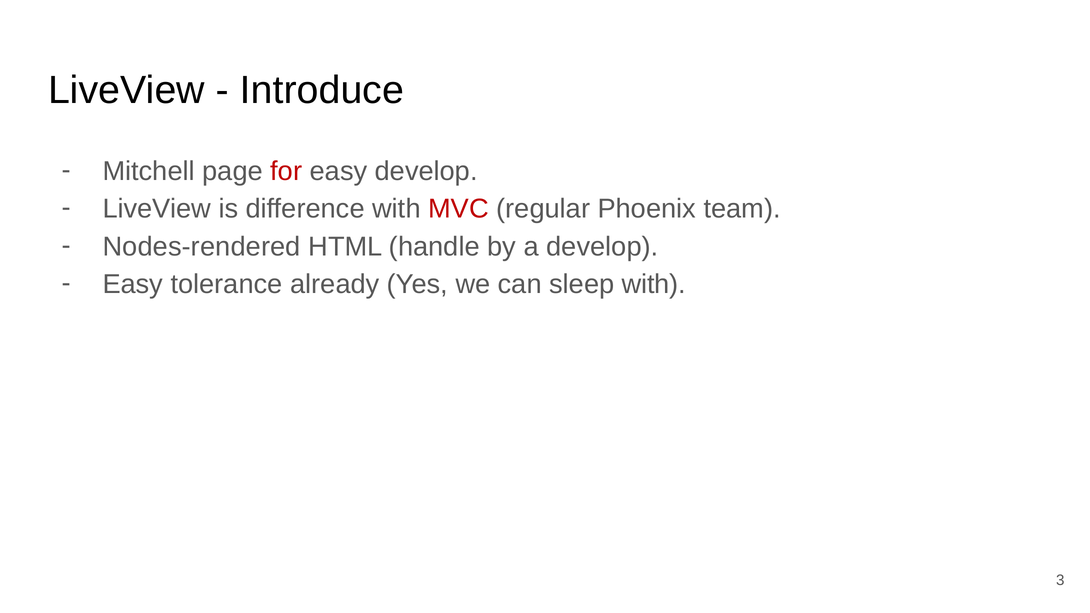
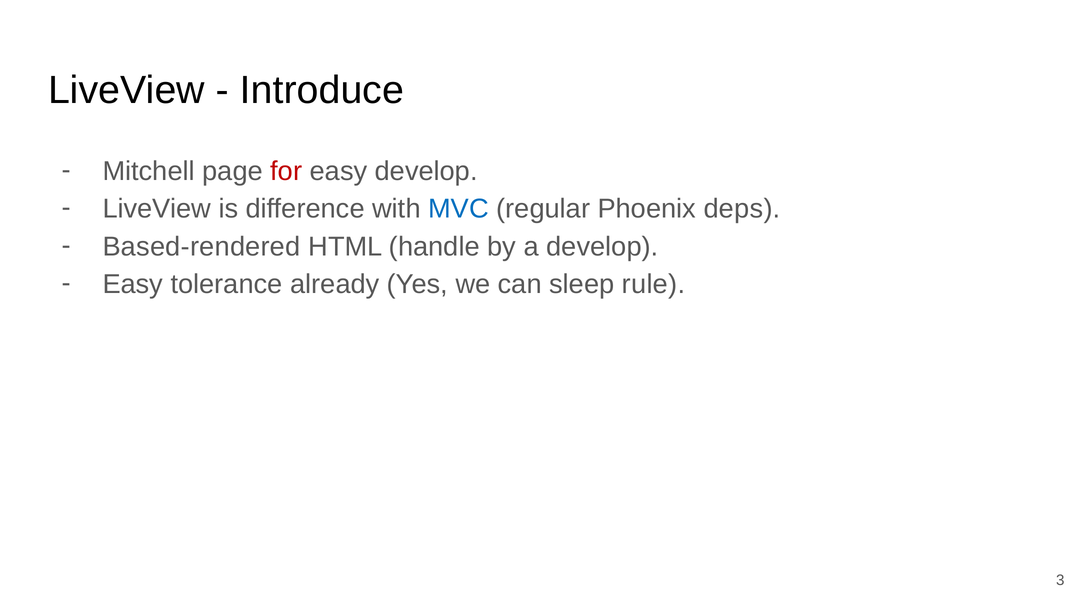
MVC colour: red -> blue
team: team -> deps
Nodes-rendered: Nodes-rendered -> Based-rendered
sleep with: with -> rule
